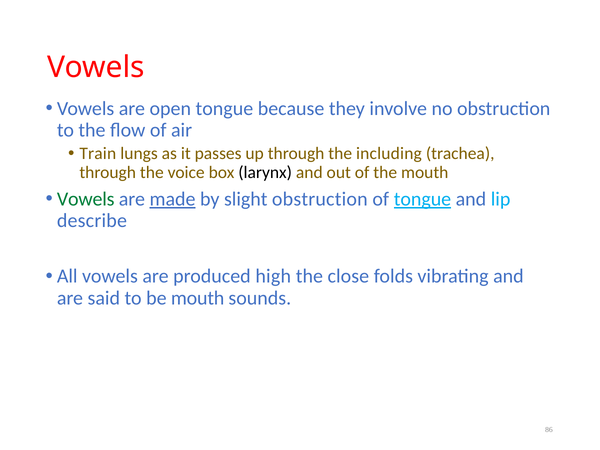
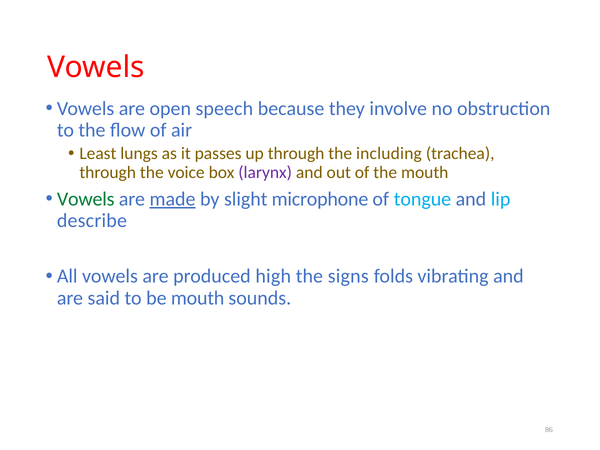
open tongue: tongue -> speech
Train: Train -> Least
larynx colour: black -> purple
slight obstruction: obstruction -> microphone
tongue at (422, 199) underline: present -> none
close: close -> signs
